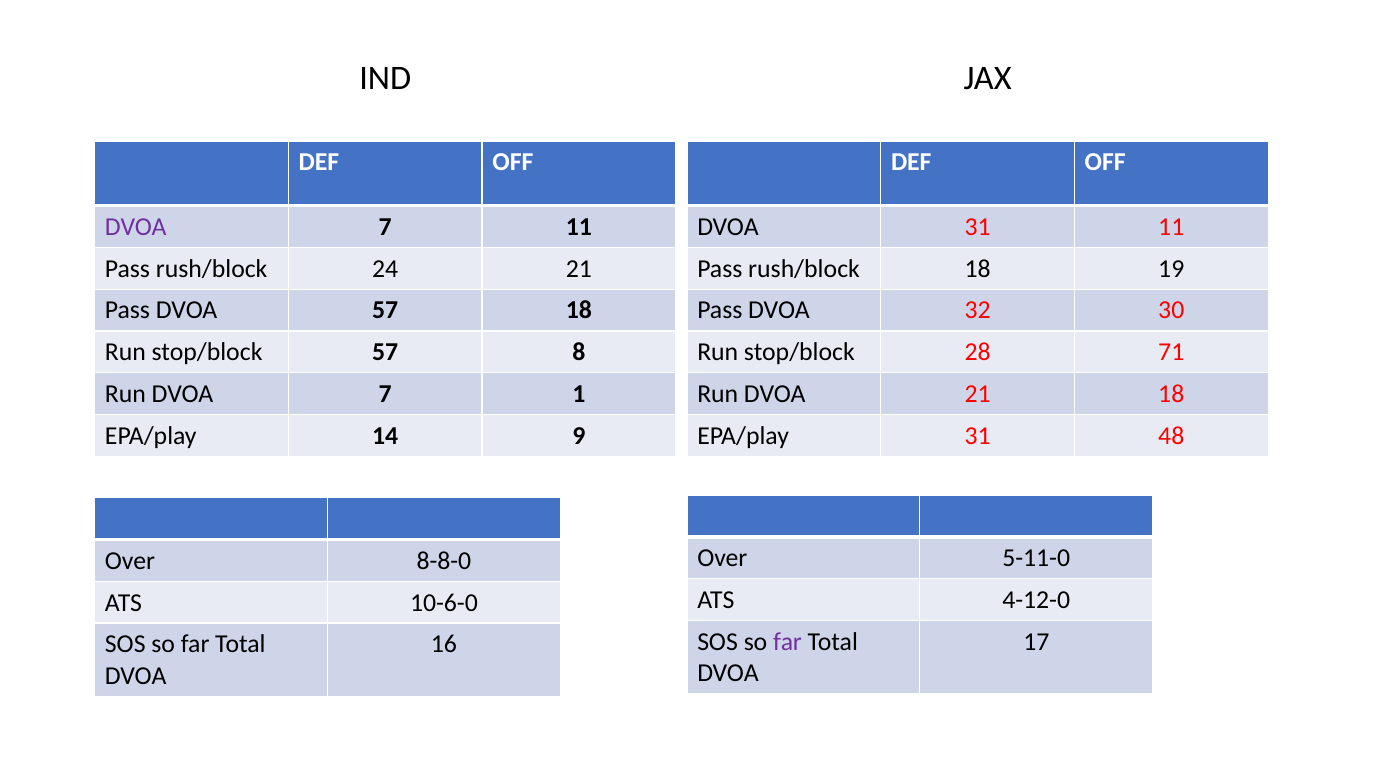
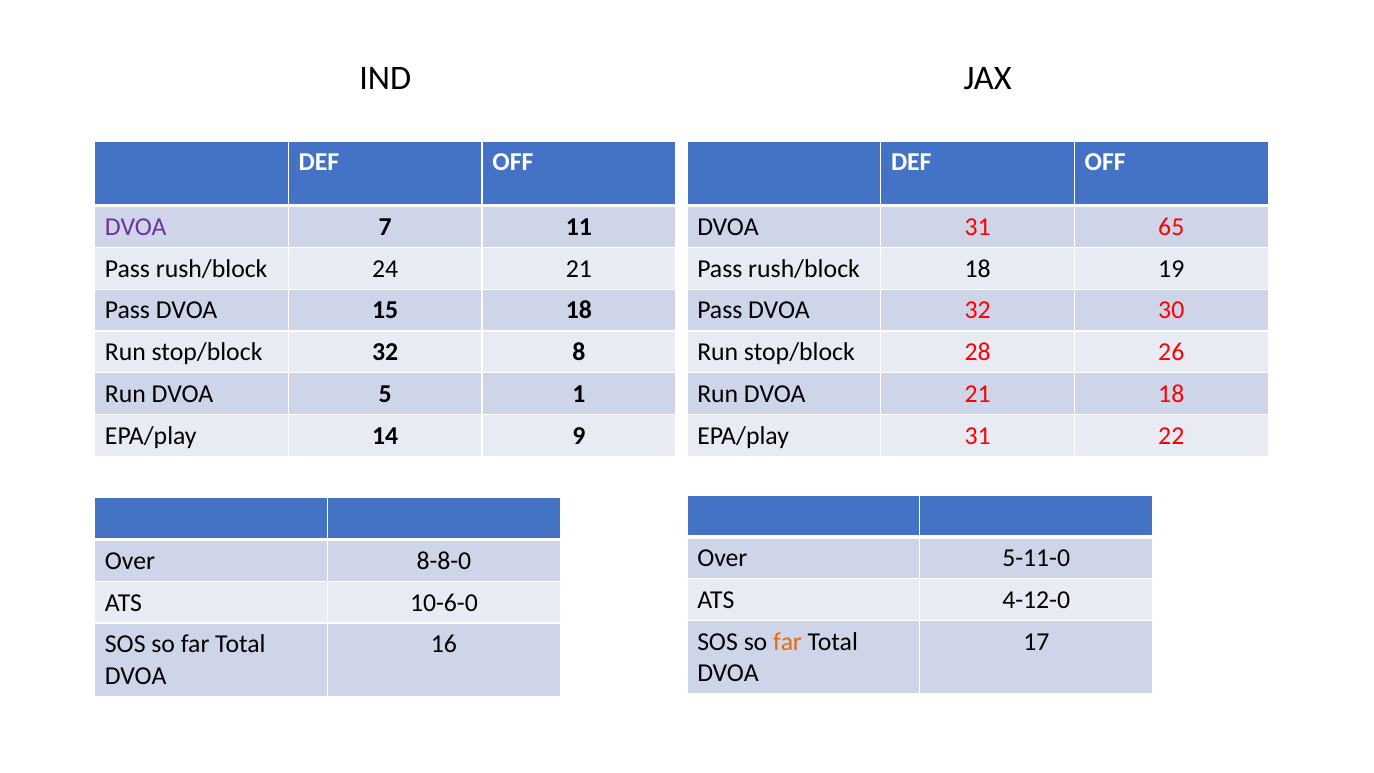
31 11: 11 -> 65
DVOA 57: 57 -> 15
stop/block 57: 57 -> 32
71: 71 -> 26
Run DVOA 7: 7 -> 5
48: 48 -> 22
far at (788, 642) colour: purple -> orange
